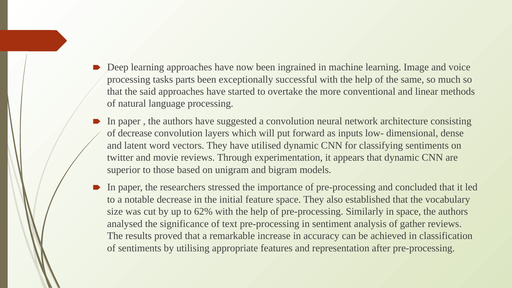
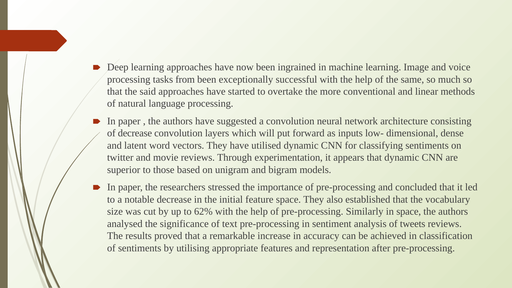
parts: parts -> from
gather: gather -> tweets
